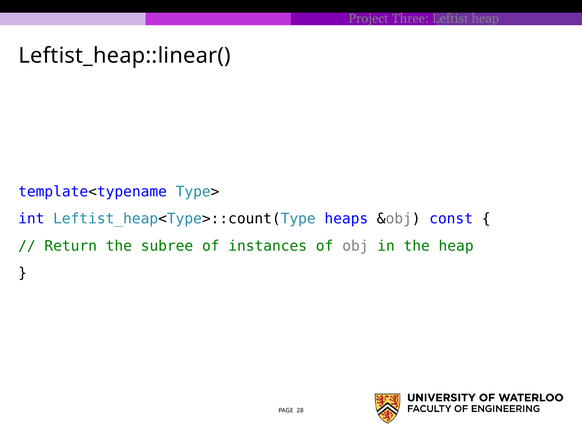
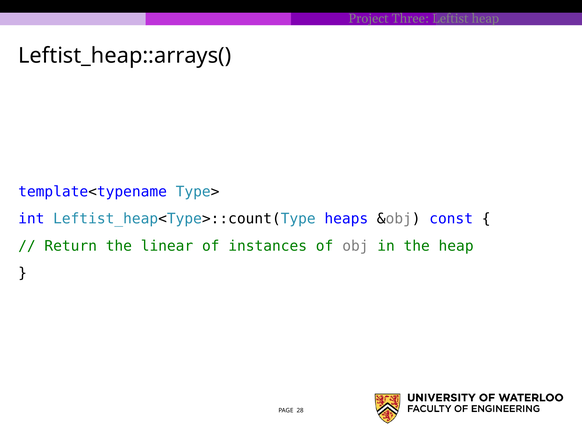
Leftist_heap::linear(: Leftist_heap::linear( -> Leftist_heap::arrays(
subree: subree -> linear
